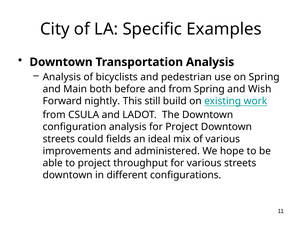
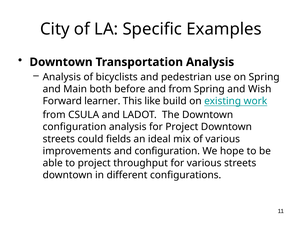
nightly: nightly -> learner
still: still -> like
and administered: administered -> configuration
